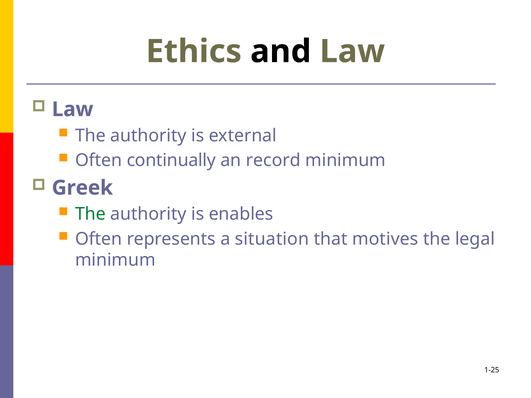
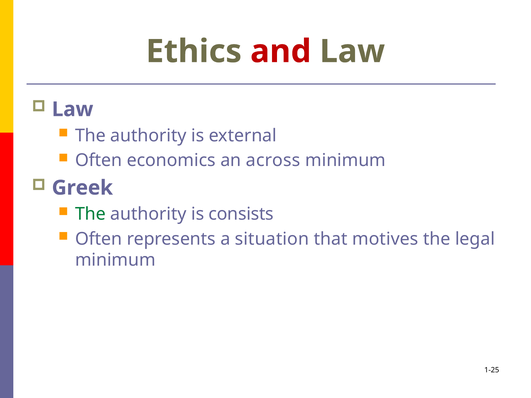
and colour: black -> red
continually: continually -> economics
record: record -> across
enables: enables -> consists
